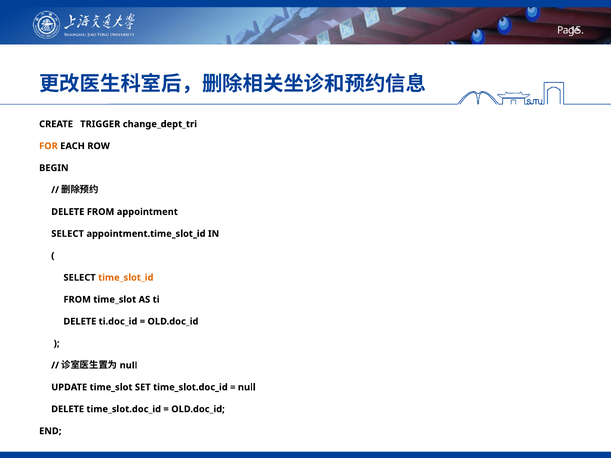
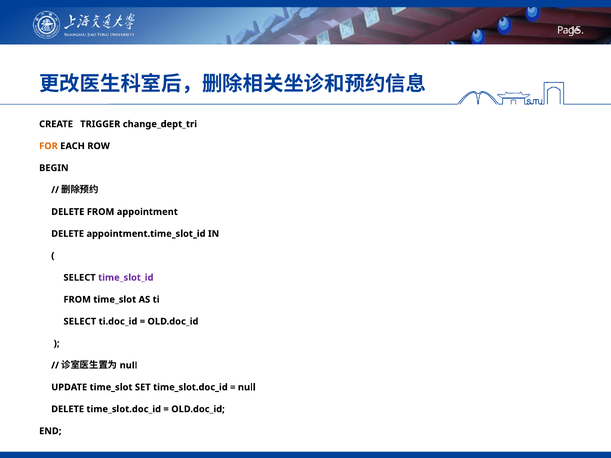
SELECT at (68, 234): SELECT -> DELETE
time_slot_id colour: orange -> purple
DELETE at (80, 322): DELETE -> SELECT
